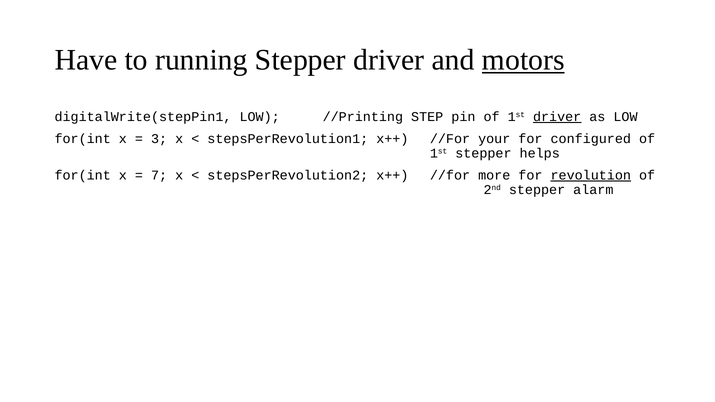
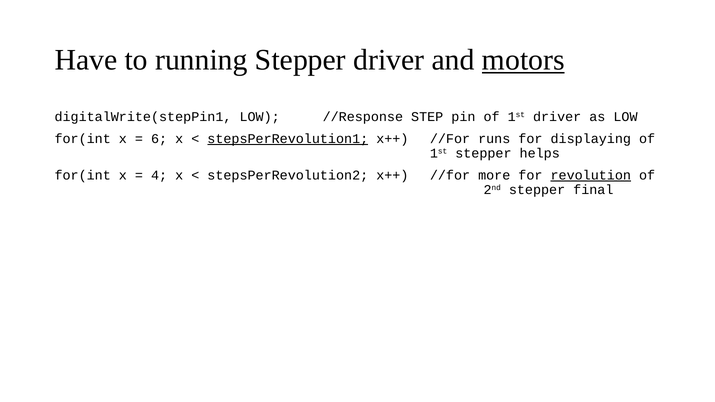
//Printing: //Printing -> //Response
driver at (557, 117) underline: present -> none
3: 3 -> 6
stepsPerRevolution1 underline: none -> present
your: your -> runs
configured: configured -> displaying
7: 7 -> 4
alarm: alarm -> final
